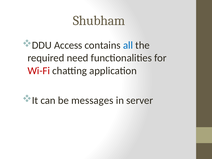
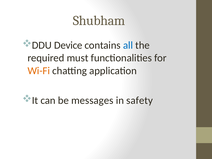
Access: Access -> Device
need: need -> must
Wi-Fi colour: red -> orange
server: server -> safety
